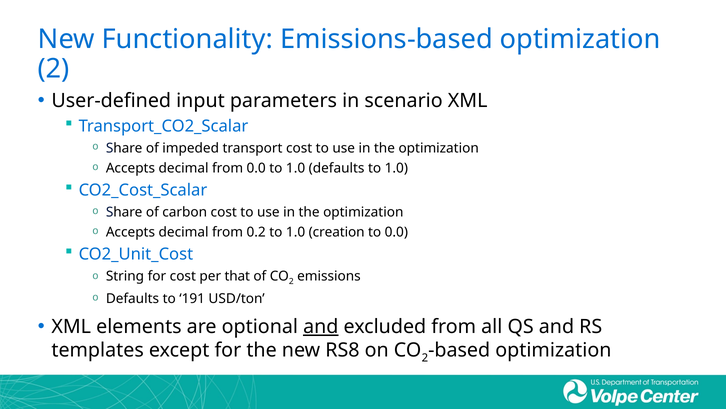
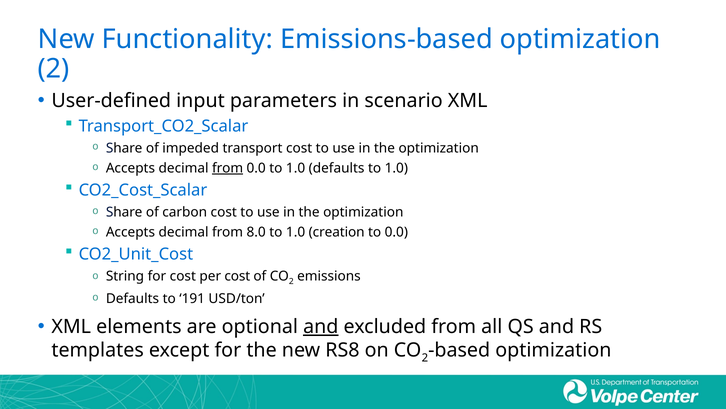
from at (228, 168) underline: none -> present
0.2: 0.2 -> 8.0
per that: that -> cost
